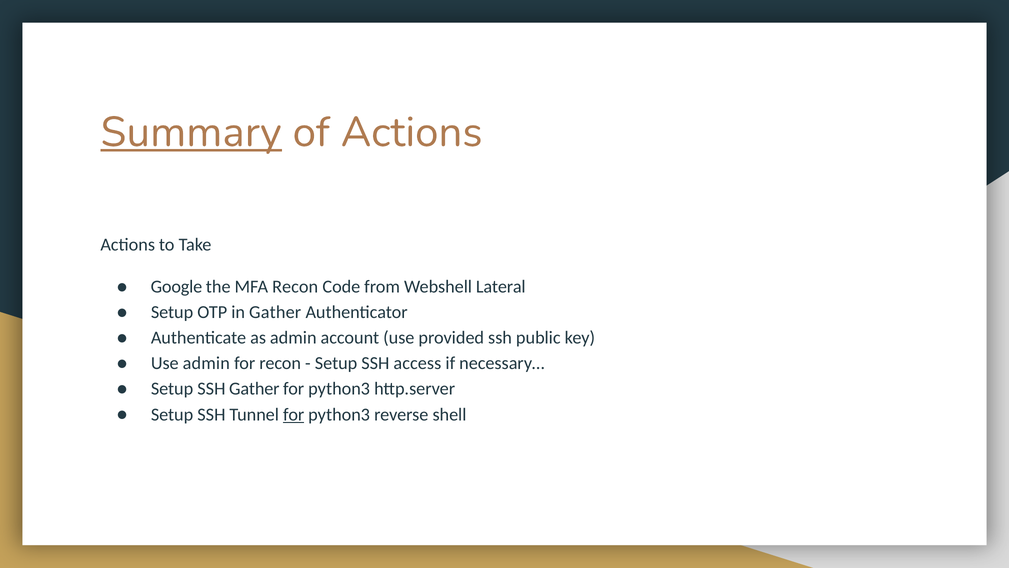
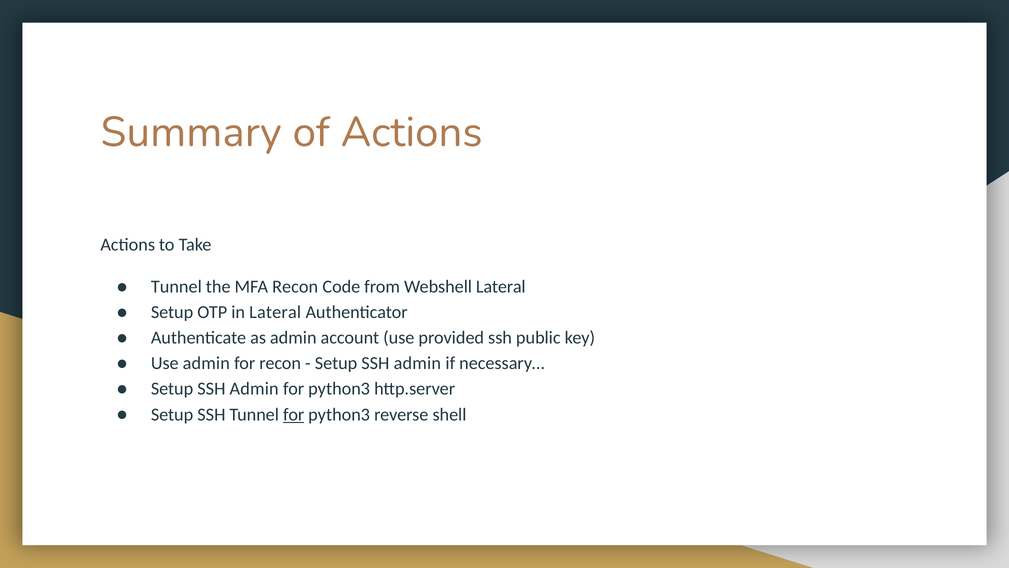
Summary underline: present -> none
Google at (176, 287): Google -> Tunnel
in Gather: Gather -> Lateral
access at (417, 363): access -> admin
Gather at (254, 389): Gather -> Admin
